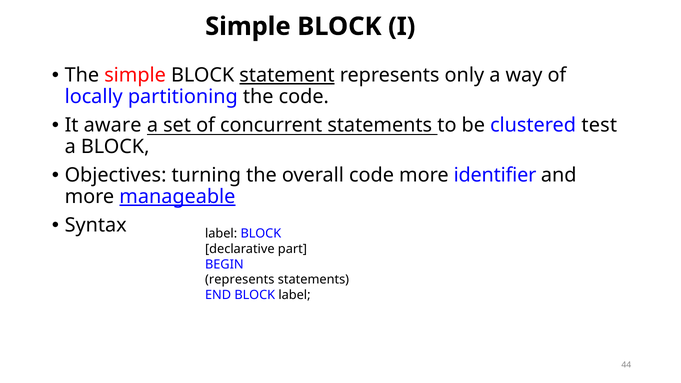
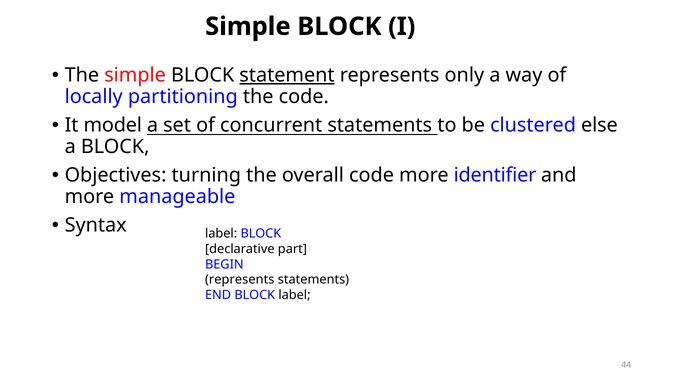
aware: aware -> model
test: test -> else
manageable underline: present -> none
